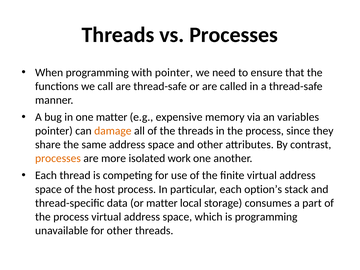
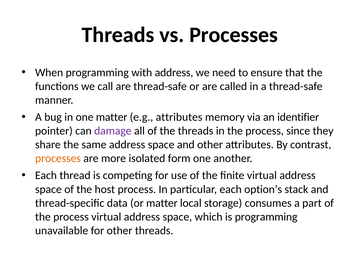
with pointer: pointer -> address
e.g expensive: expensive -> attributes
variables: variables -> identifier
damage colour: orange -> purple
work: work -> form
